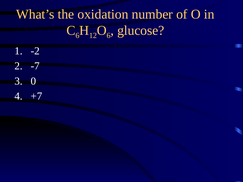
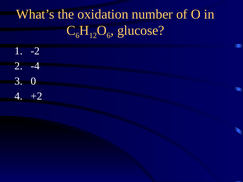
-7: -7 -> -4
+7: +7 -> +2
